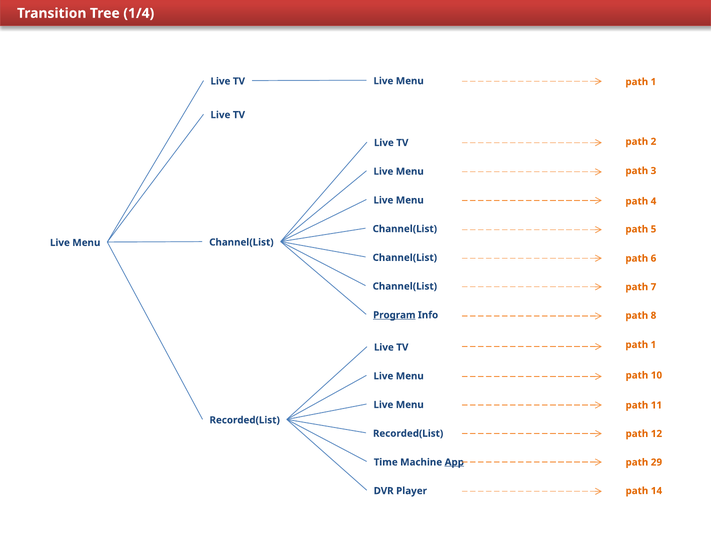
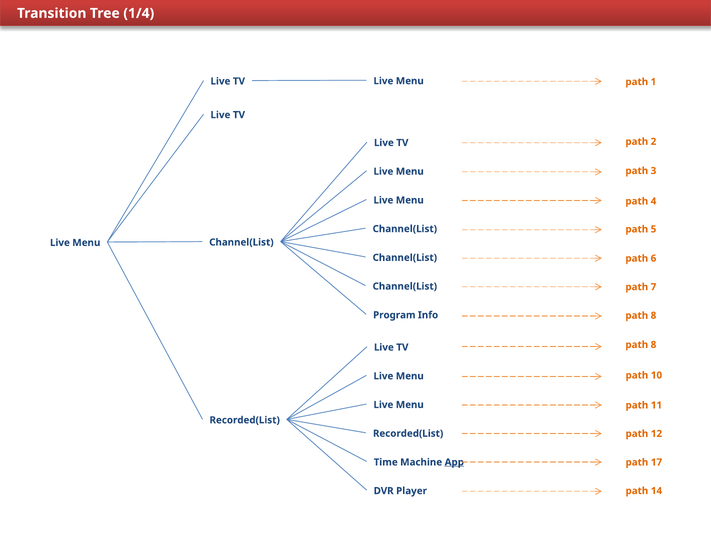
Program underline: present -> none
1 at (653, 345): 1 -> 8
29: 29 -> 17
